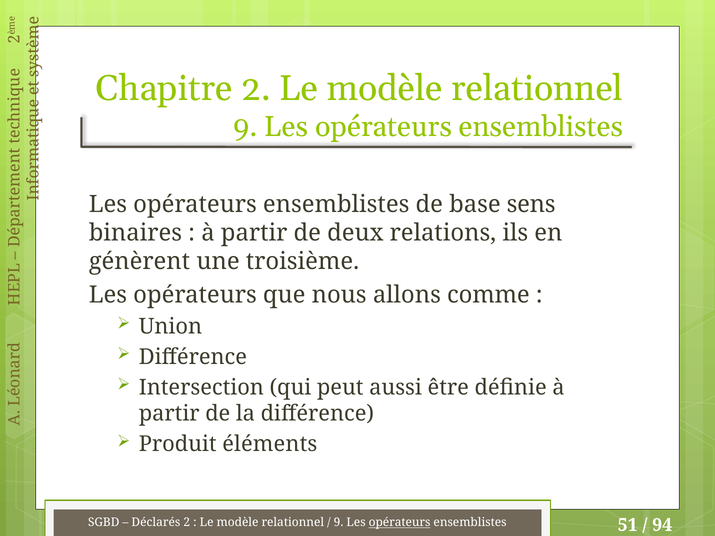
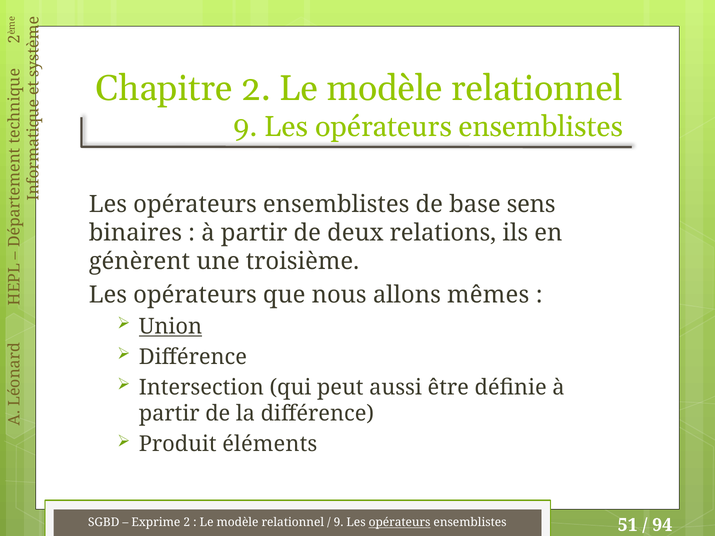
comme: comme -> mêmes
Union underline: none -> present
Déclarés: Déclarés -> Exprime
